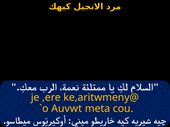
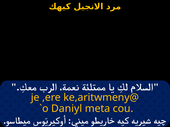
Auvwt: Auvwt -> Daniyl
